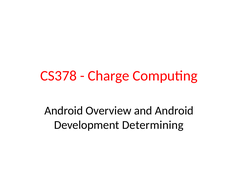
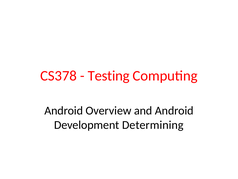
Charge: Charge -> Testing
